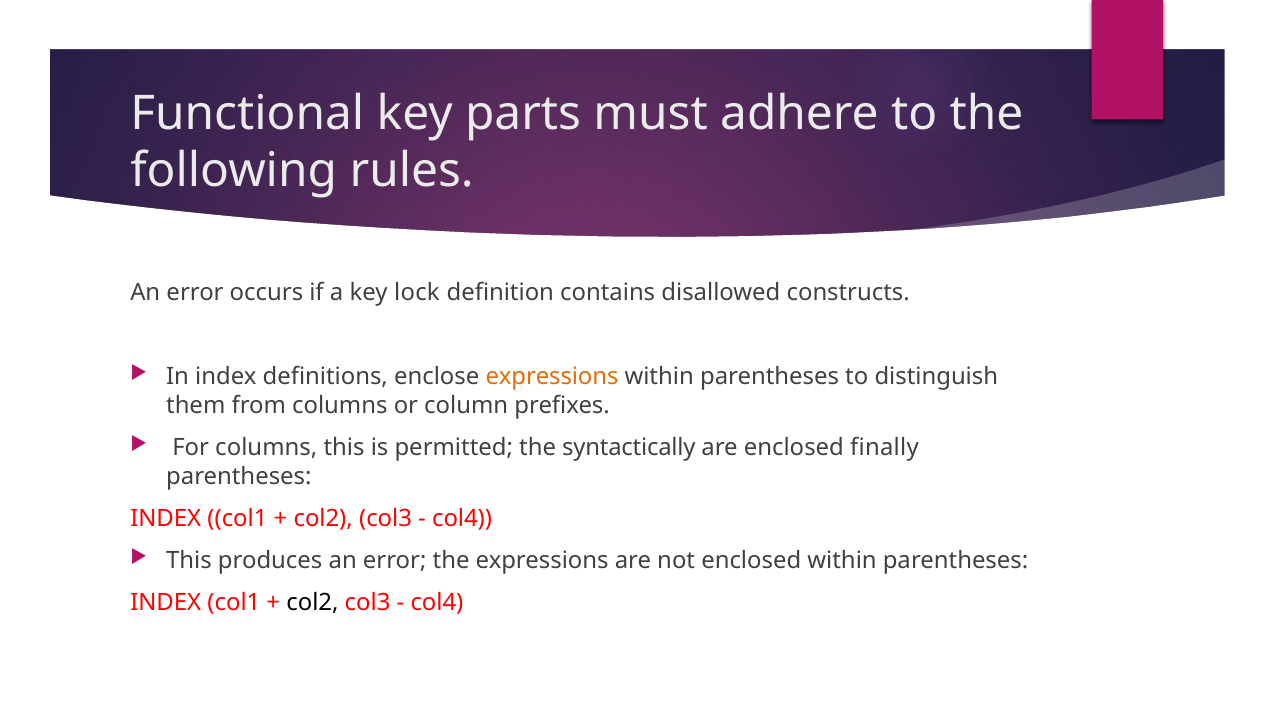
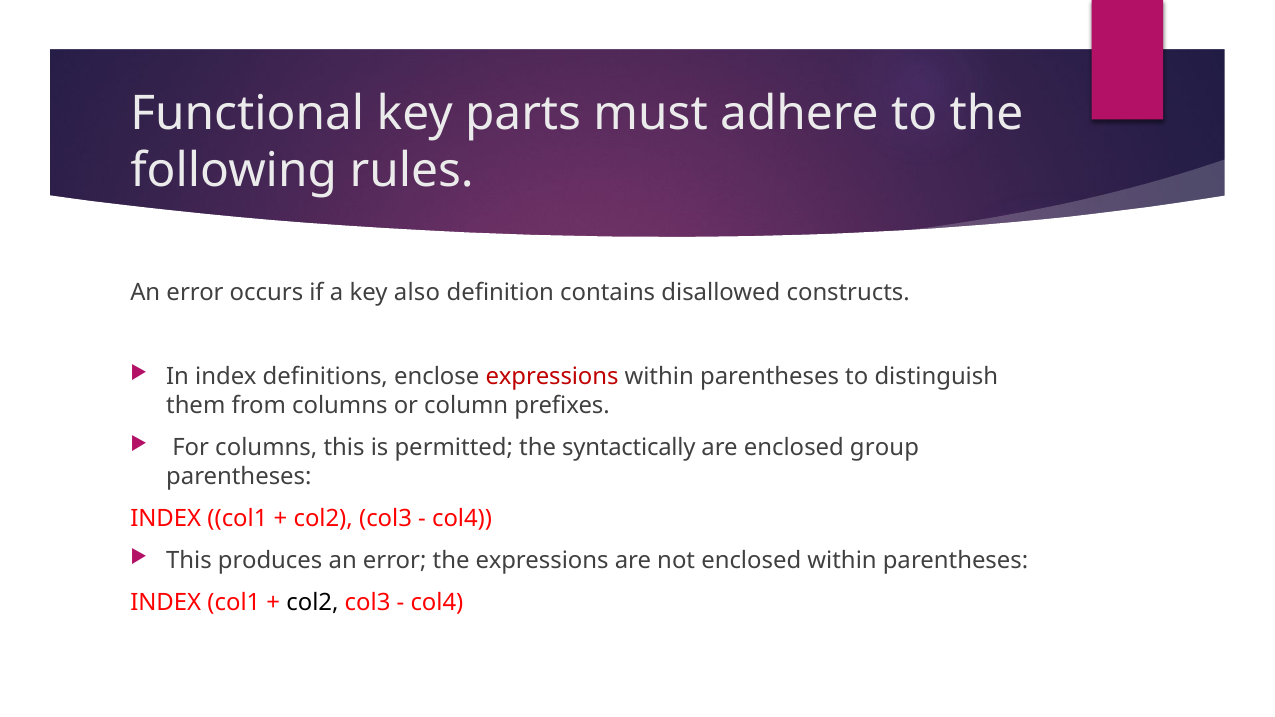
lock: lock -> also
expressions at (552, 377) colour: orange -> red
finally: finally -> group
